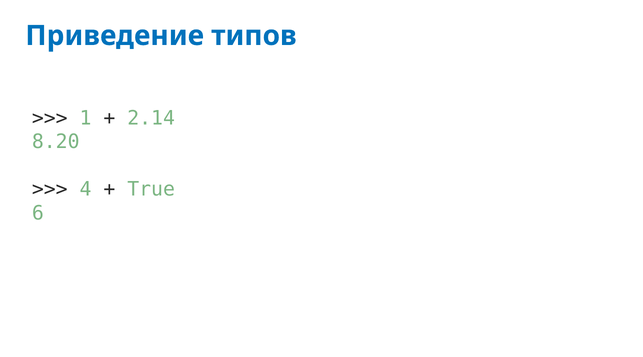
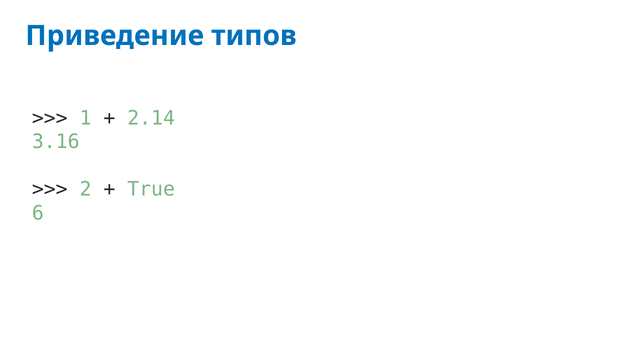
8.20: 8.20 -> 3.16
4: 4 -> 2
